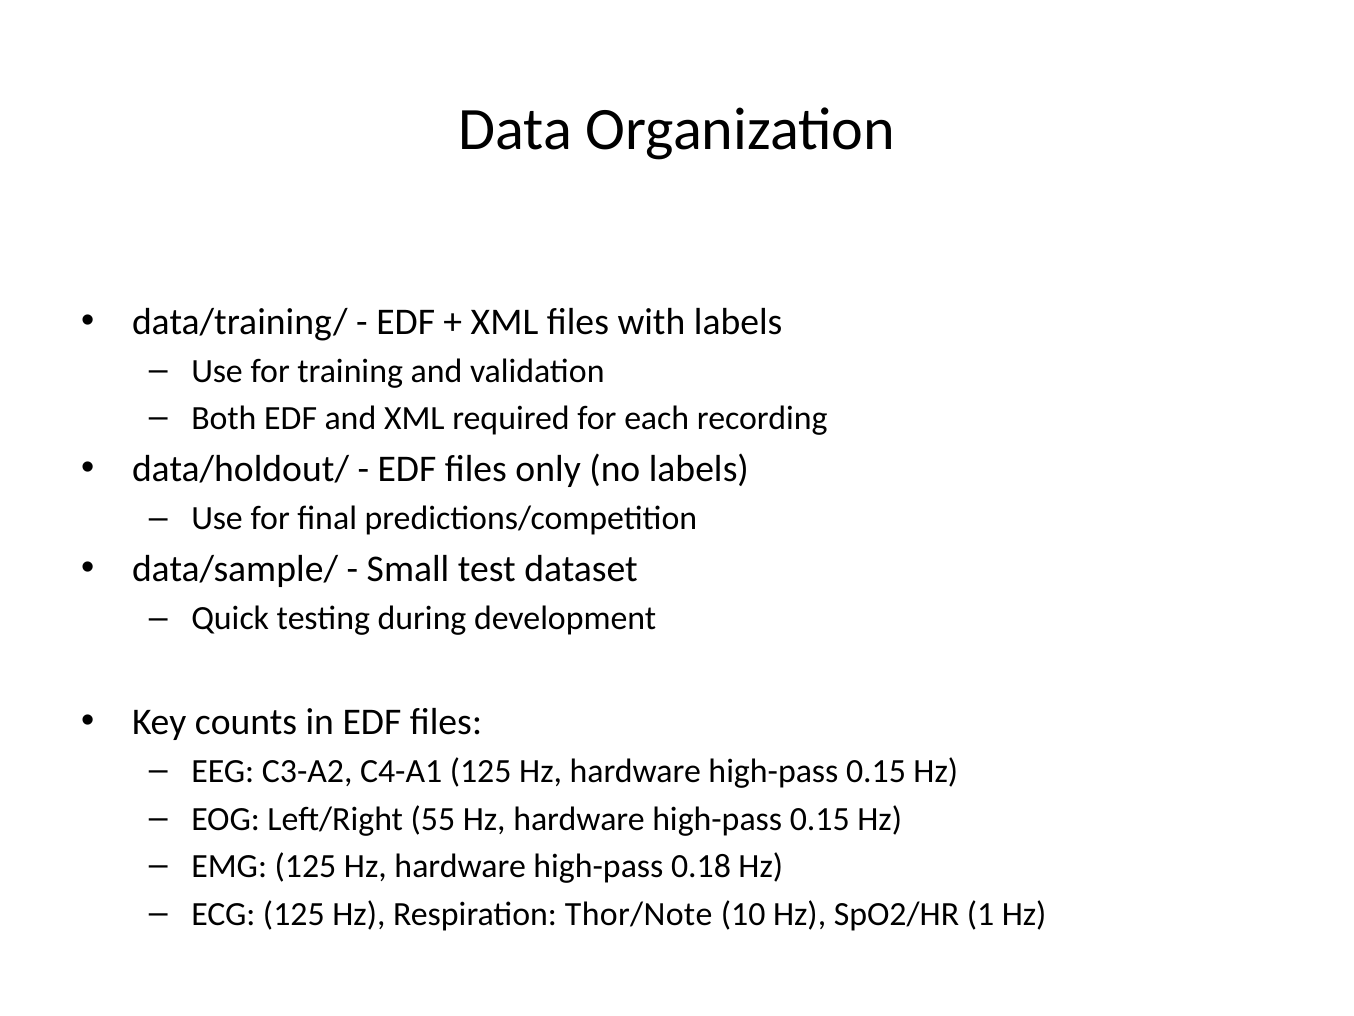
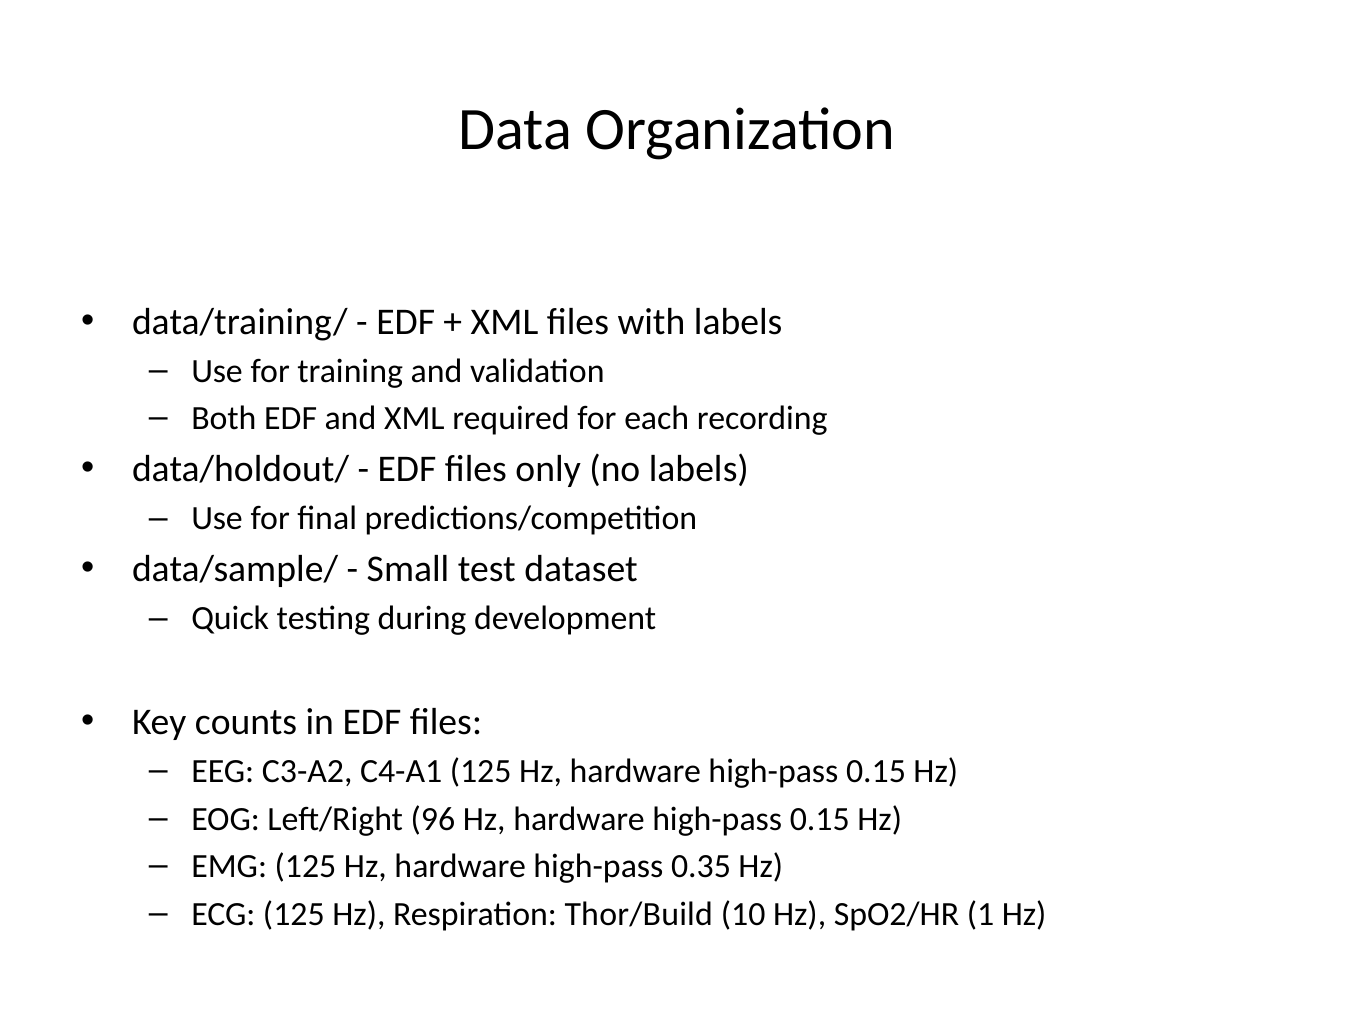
55: 55 -> 96
0.18: 0.18 -> 0.35
Thor/Note: Thor/Note -> Thor/Build
